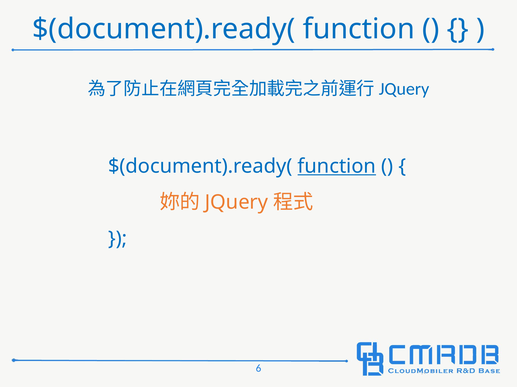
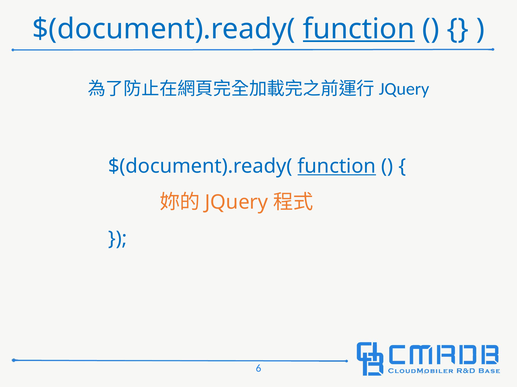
function at (359, 29) underline: none -> present
